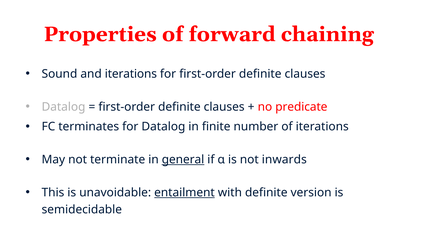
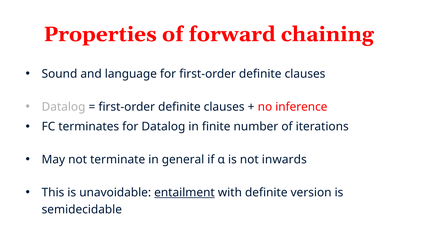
and iterations: iterations -> language
predicate: predicate -> inference
general underline: present -> none
